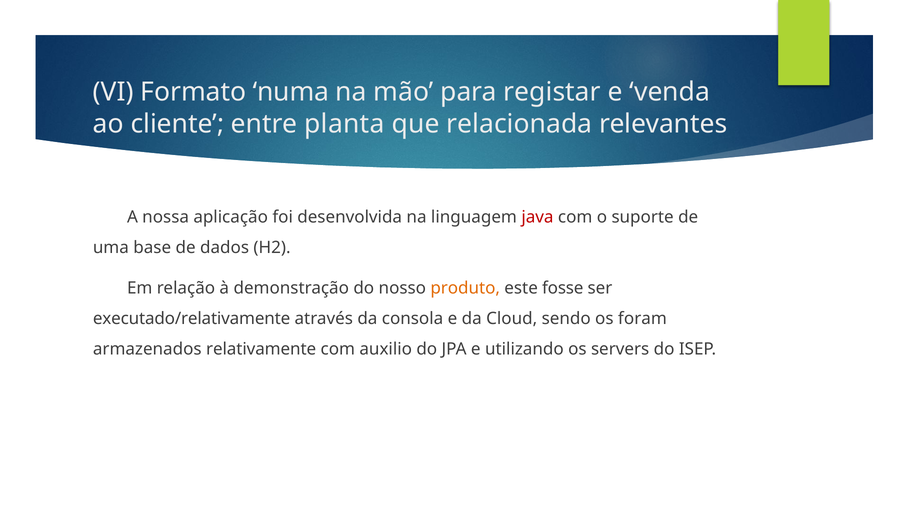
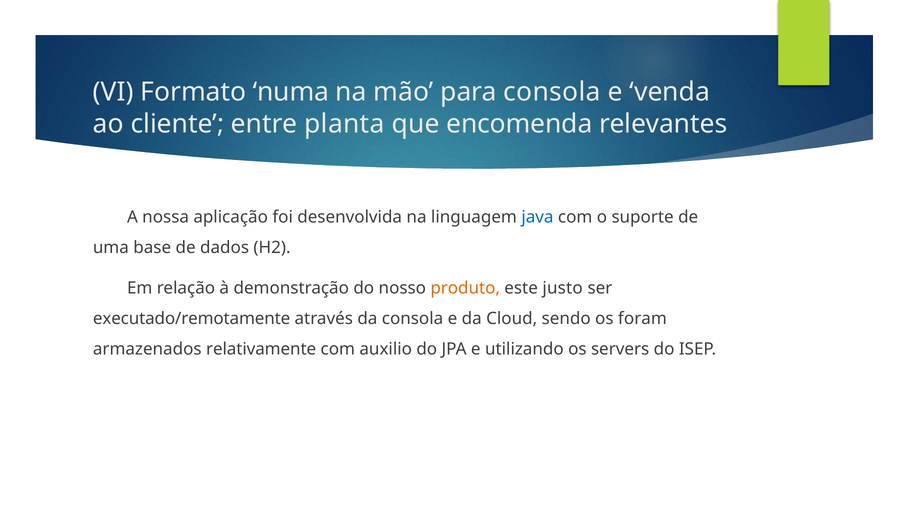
para registar: registar -> consola
relacionada: relacionada -> encomenda
java colour: red -> blue
fosse: fosse -> justo
executado/relativamente: executado/relativamente -> executado/remotamente
